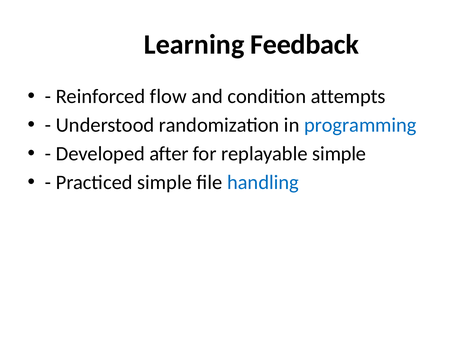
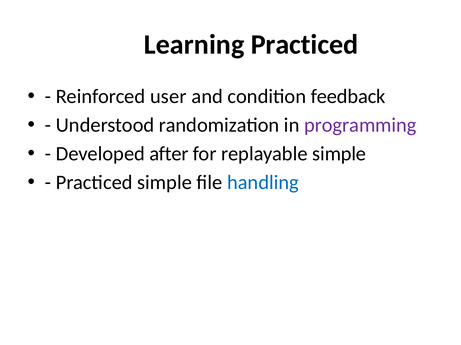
Feedback at (305, 45): Feedback -> Practiced
flow: flow -> user
attempts: attempts -> feedback
programming colour: blue -> purple
